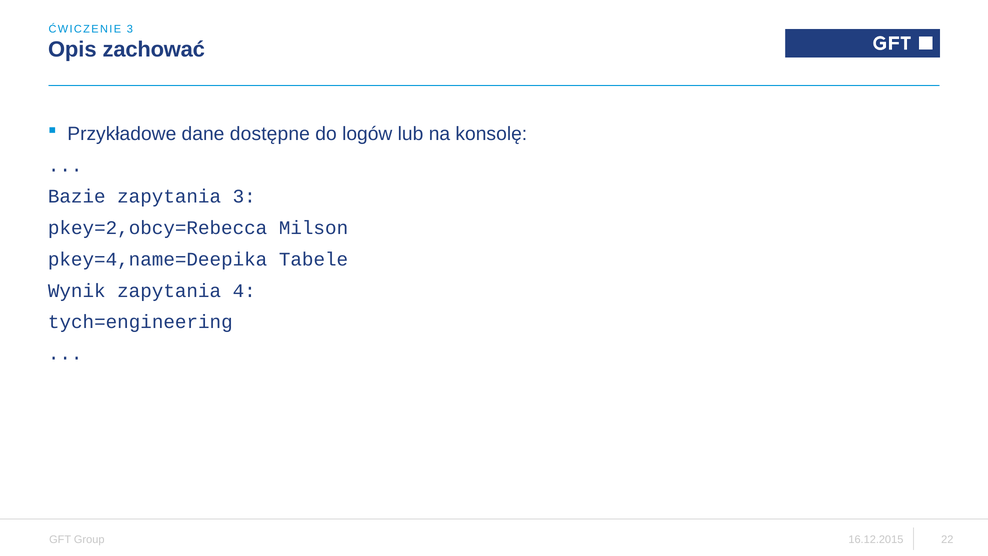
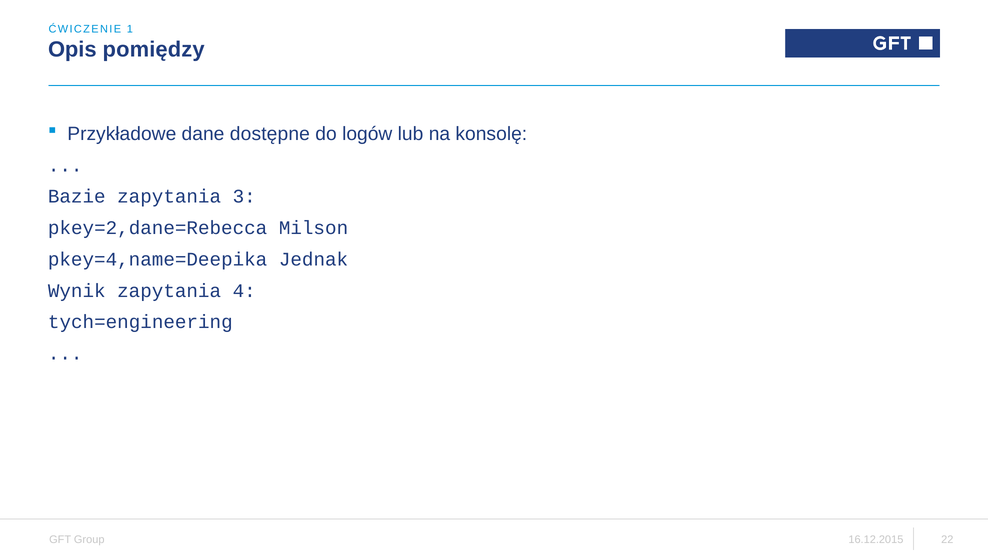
ĆWICZENIE 3: 3 -> 1
zachować: zachować -> pomiędzy
pkey=2,obcy=Rebecca: pkey=2,obcy=Rebecca -> pkey=2,dane=Rebecca
Tabele: Tabele -> Jednak
